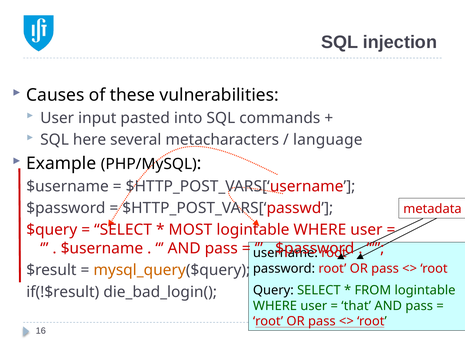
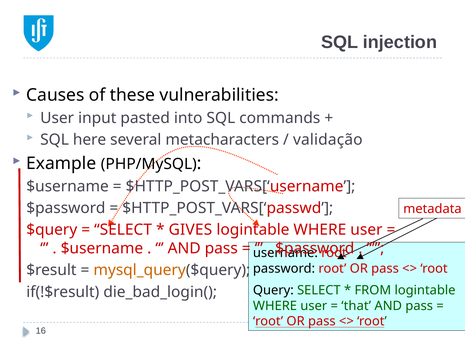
language: language -> validação
MOST: MOST -> GIVES
